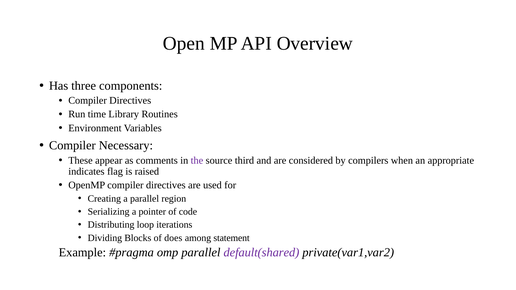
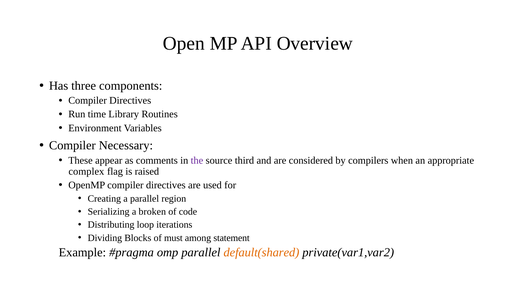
indicates: indicates -> complex
pointer: pointer -> broken
does: does -> must
default(shared colour: purple -> orange
